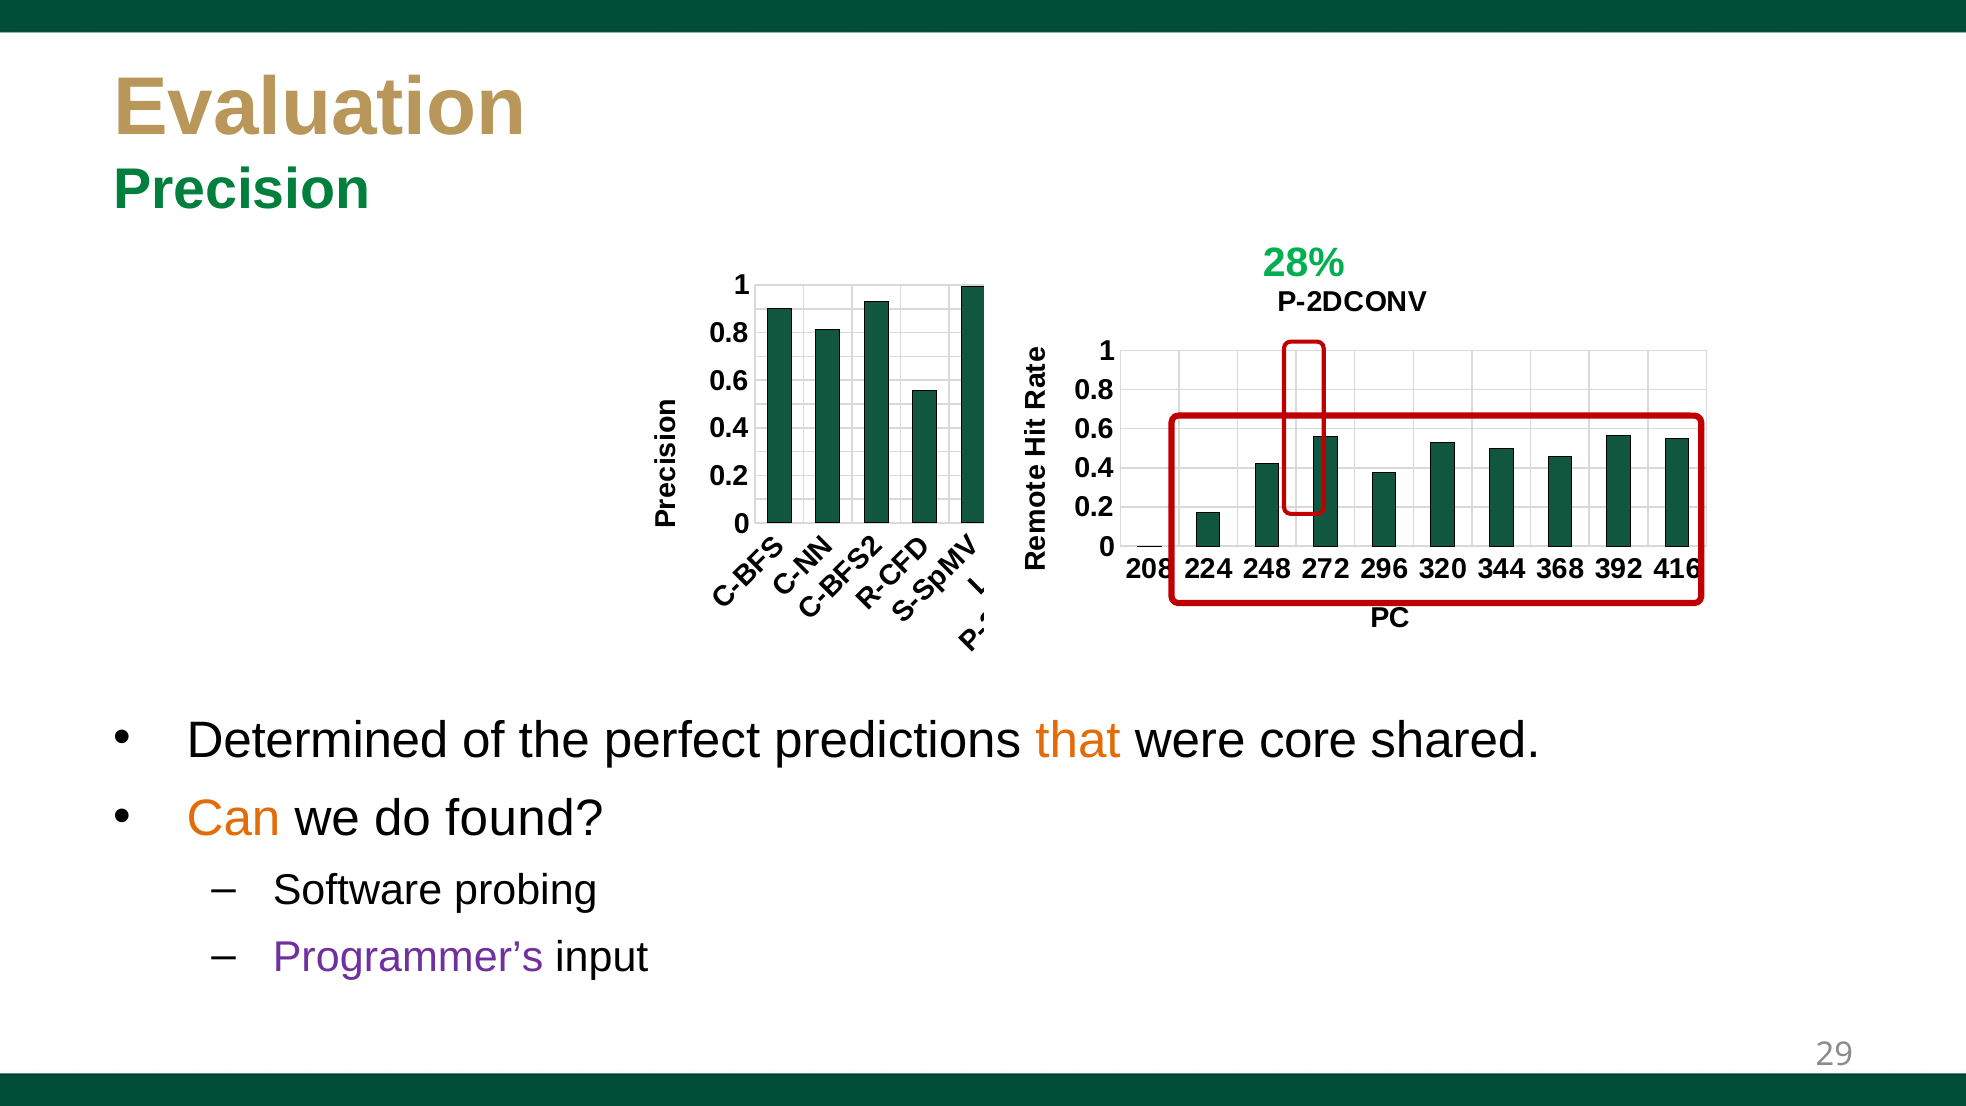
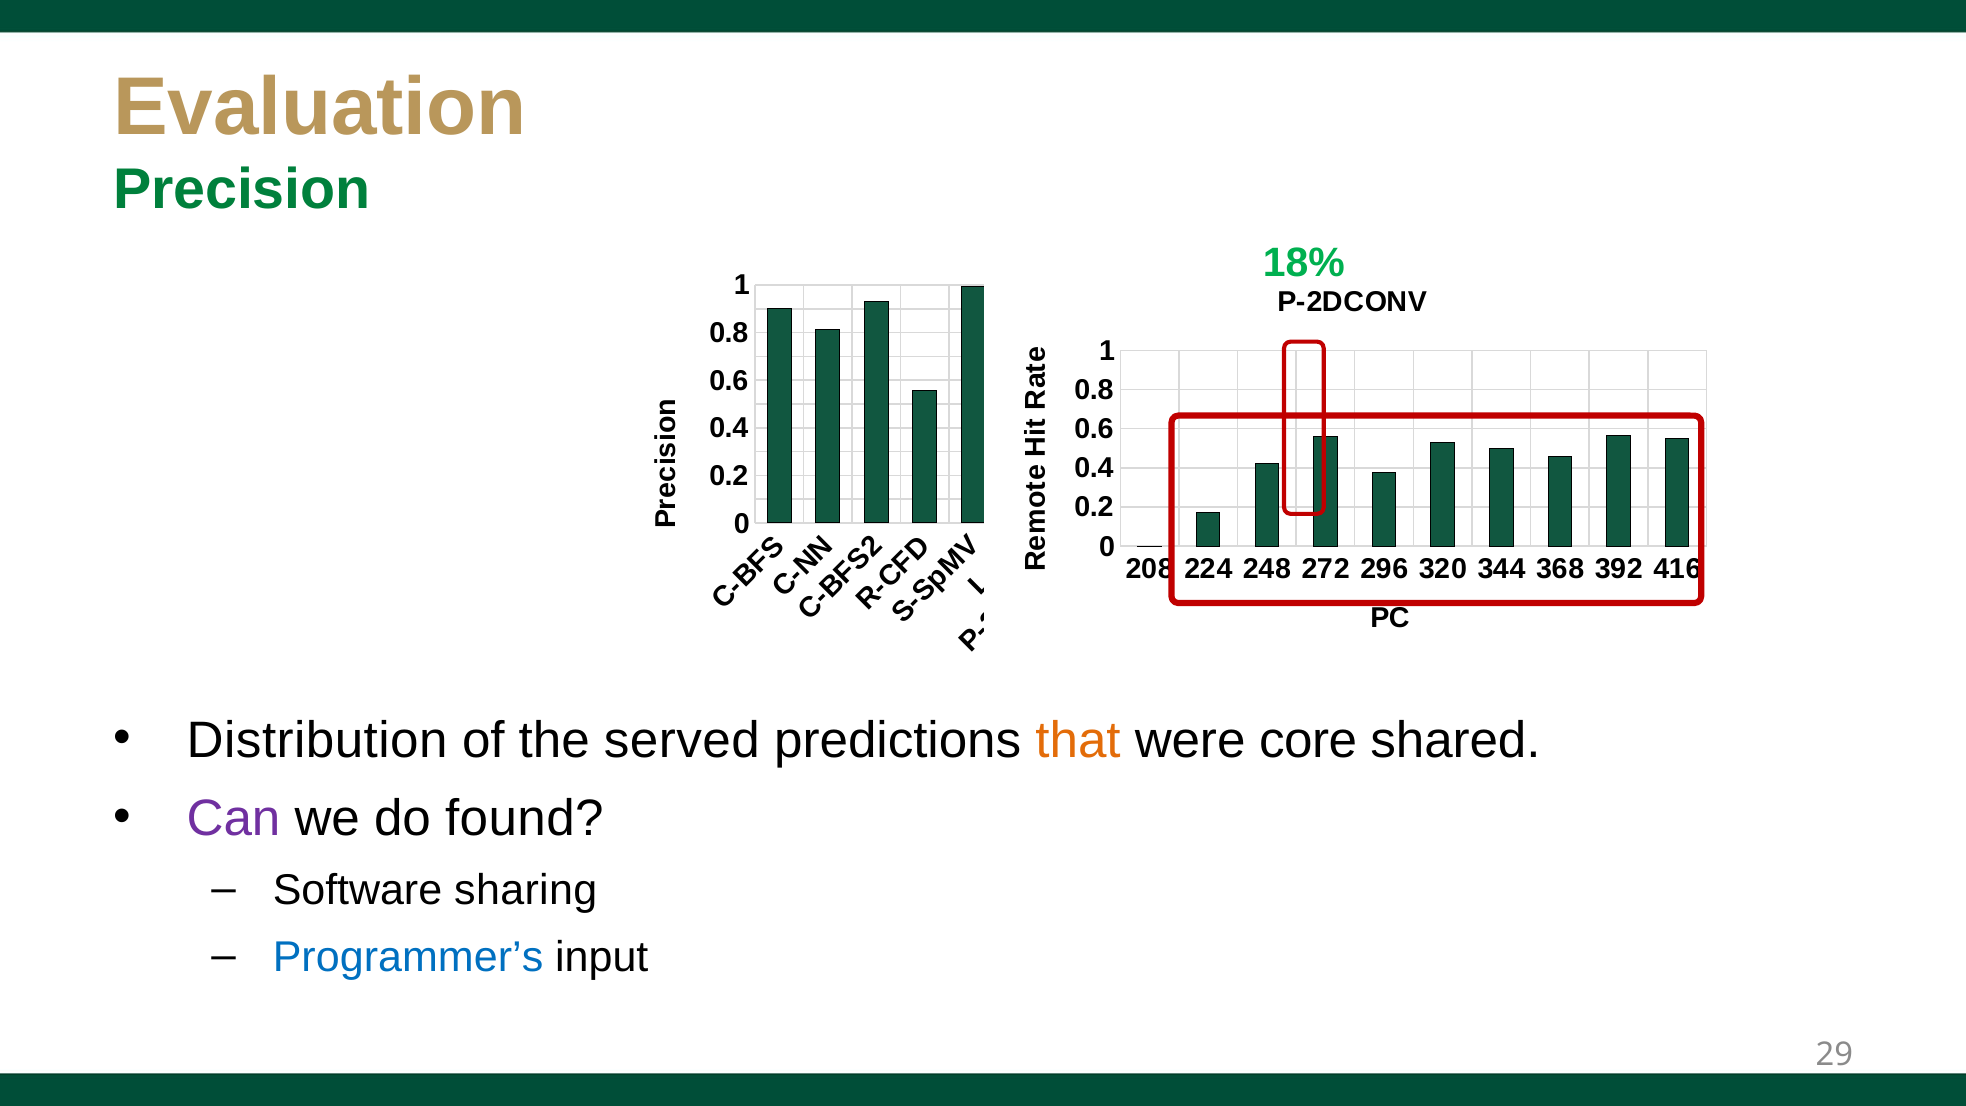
28%: 28% -> 18%
Determined: Determined -> Distribution
perfect: perfect -> served
Can colour: orange -> purple
probing: probing -> sharing
Programmer’s colour: purple -> blue
